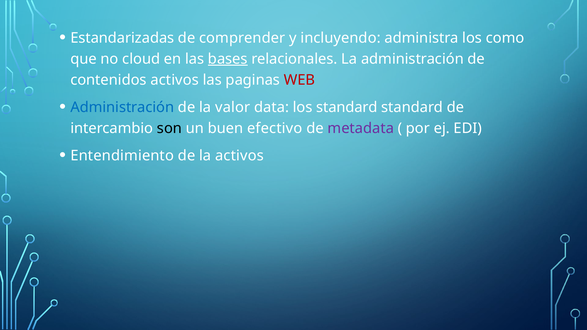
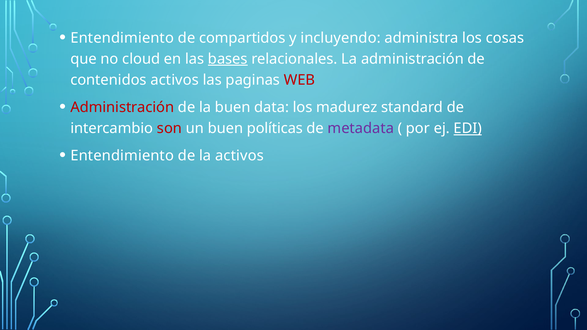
Estandarizadas at (122, 38): Estandarizadas -> Entendimiento
comprender: comprender -> compartidos
como: como -> cosas
Administración at (122, 107) colour: blue -> red
la valor: valor -> buen
los standard: standard -> madurez
son colour: black -> red
efectivo: efectivo -> políticas
EDI underline: none -> present
